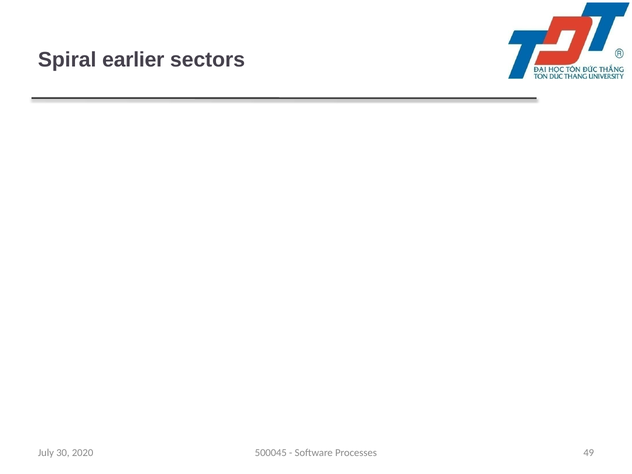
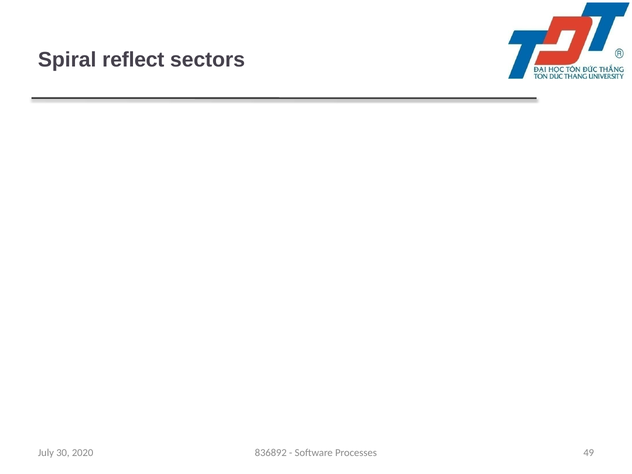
earlier: earlier -> reflect
500045: 500045 -> 836892
